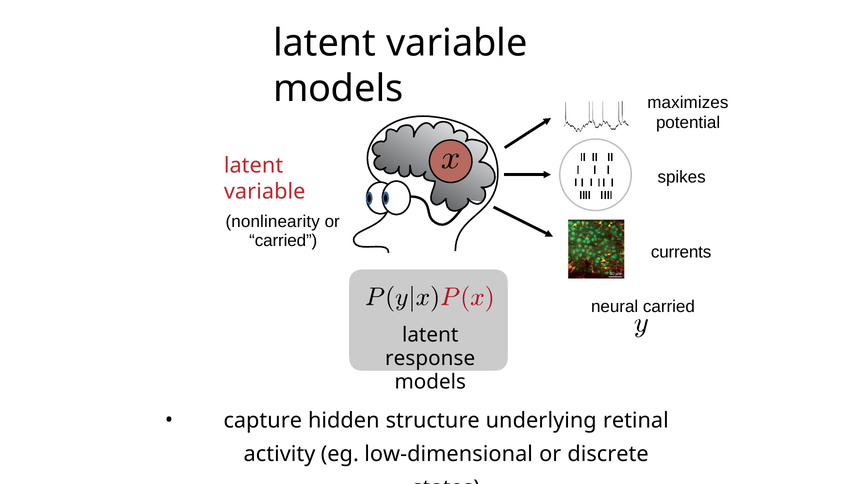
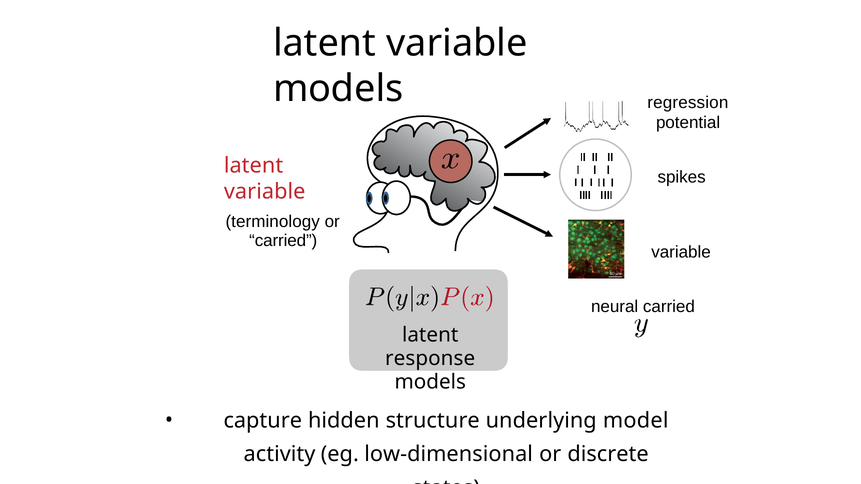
maximizes: maximizes -> regression
nonlinearity: nonlinearity -> terminology
currents at (681, 252): currents -> variable
retinal: retinal -> model
